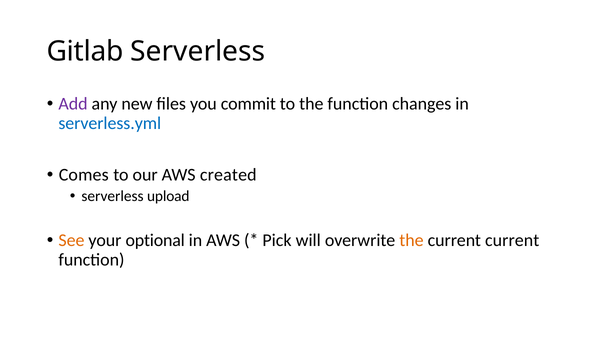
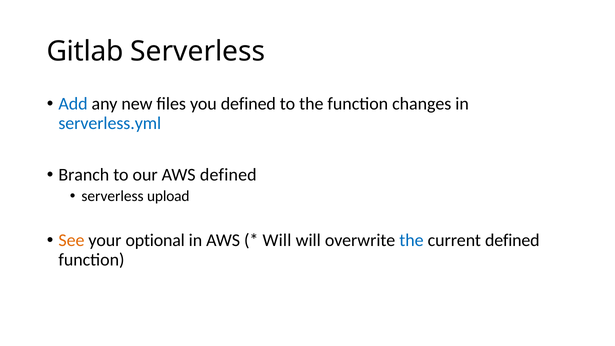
Add colour: purple -> blue
you commit: commit -> defined
Comes: Comes -> Branch
AWS created: created -> defined
Pick at (277, 240): Pick -> Will
the at (411, 240) colour: orange -> blue
current current: current -> defined
